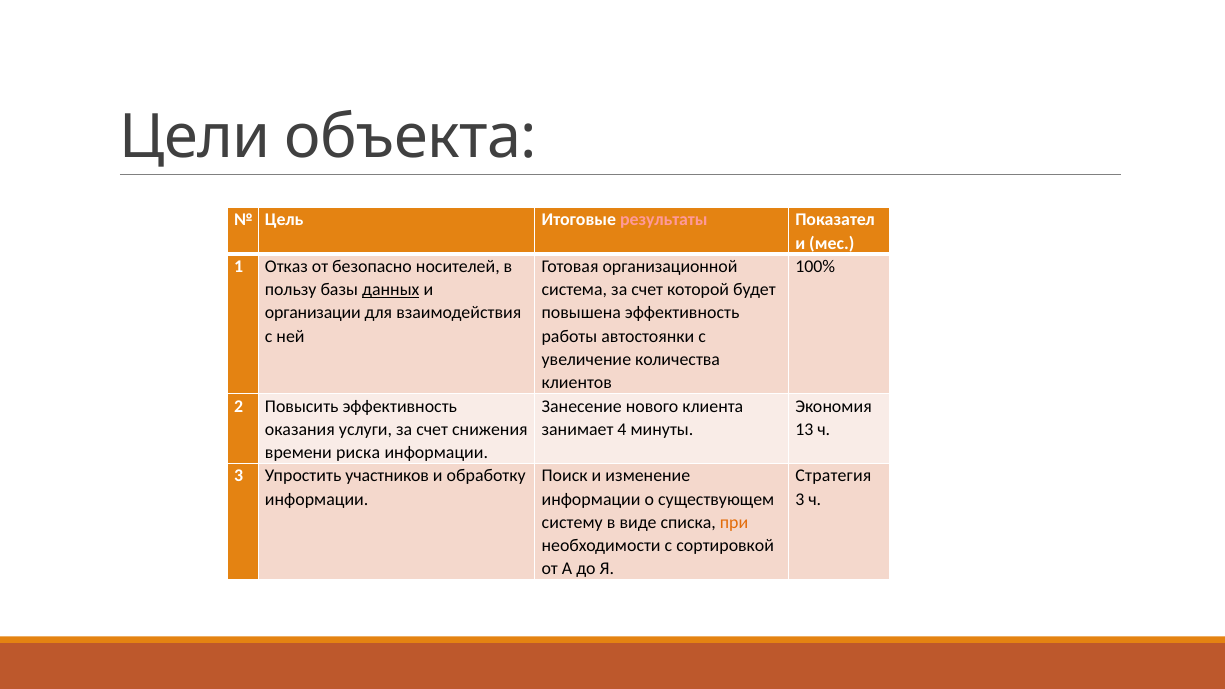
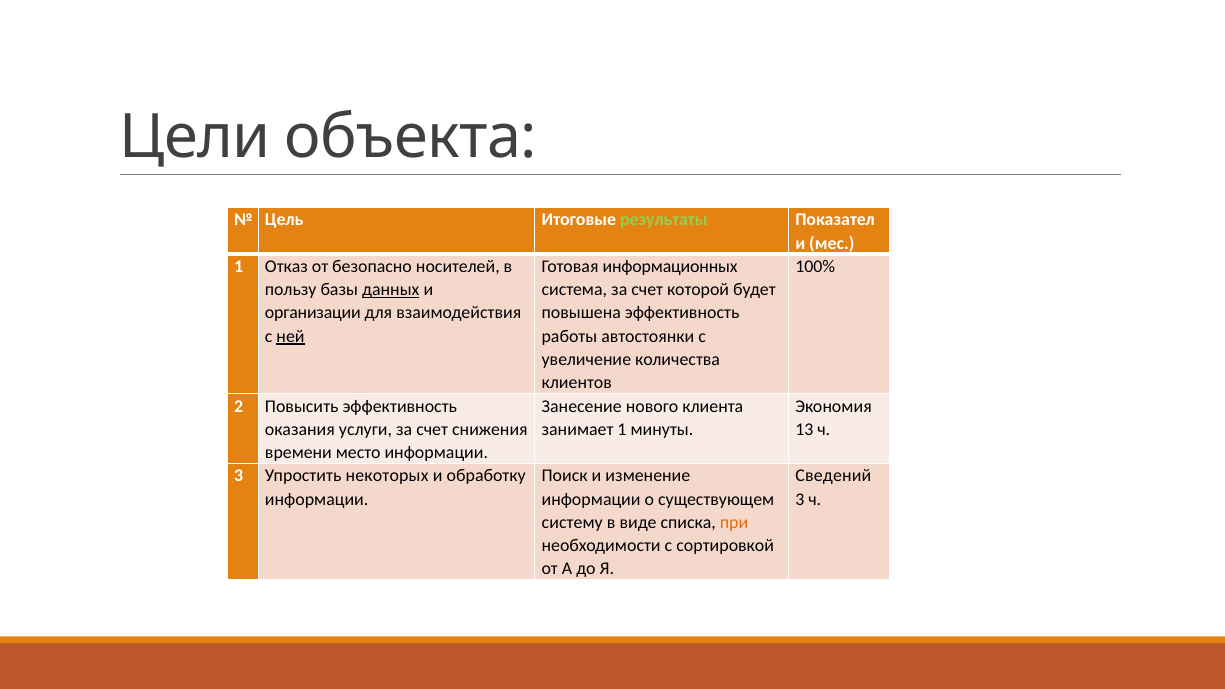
результаты colour: pink -> light green
организационной: организационной -> информационных
ней underline: none -> present
занимает 4: 4 -> 1
риска: риска -> место
участников: участников -> некоторых
Стратегия: Стратегия -> Сведений
